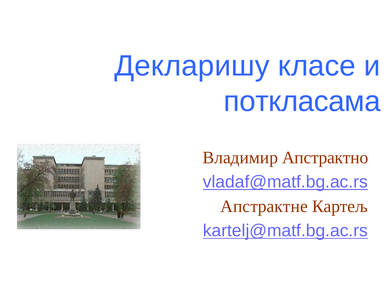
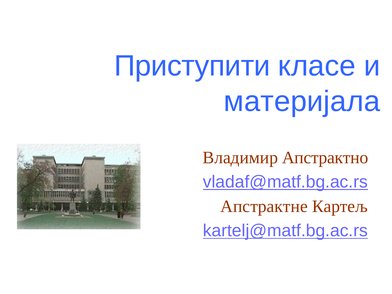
Декларишу: Декларишу -> Приступити
поткласама: поткласама -> материјала
